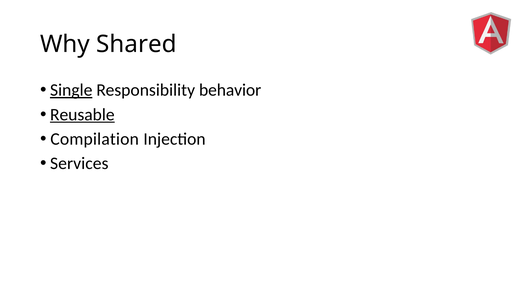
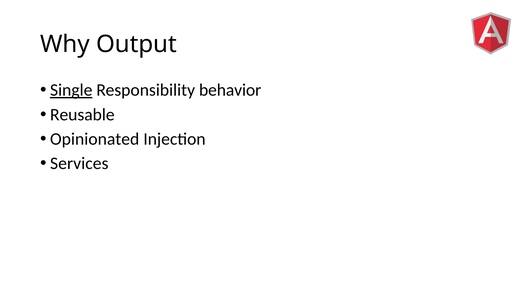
Shared: Shared -> Output
Reusable underline: present -> none
Compilation: Compilation -> Opinionated
